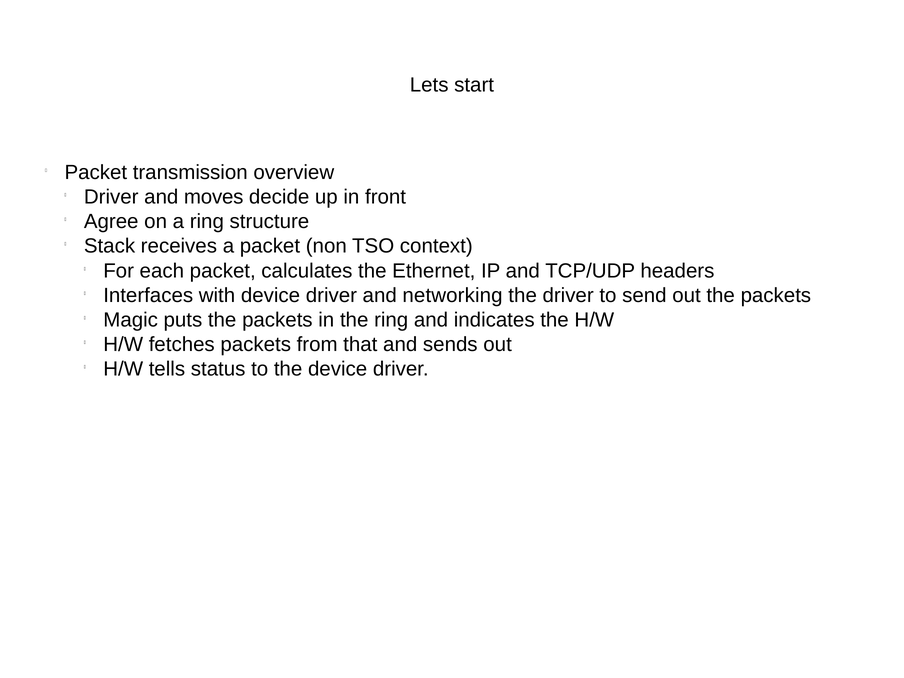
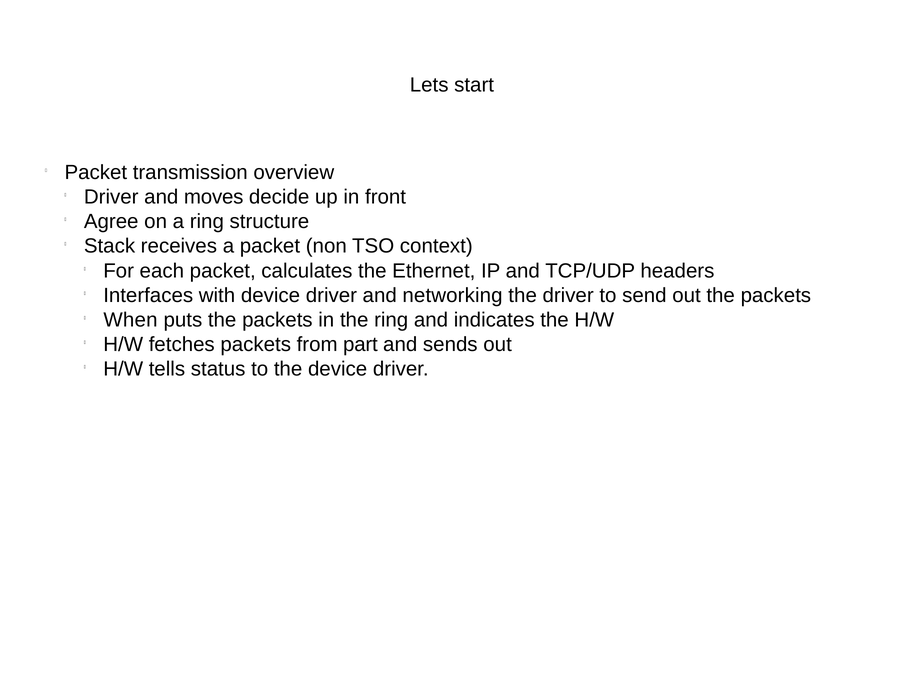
Magic: Magic -> When
that: that -> part
